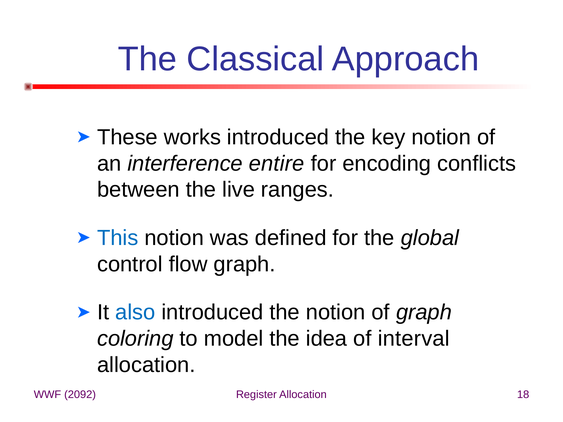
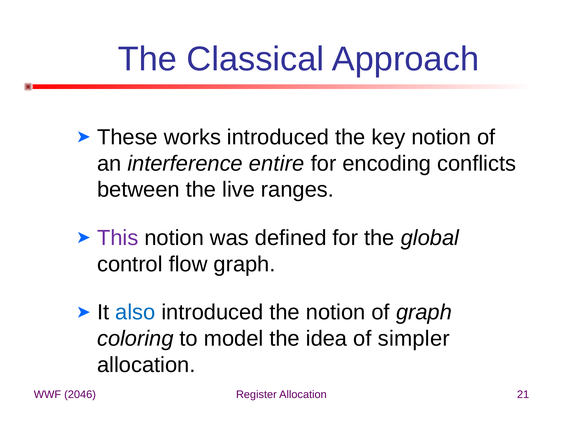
This colour: blue -> purple
interval: interval -> simpler
2092: 2092 -> 2046
18: 18 -> 21
